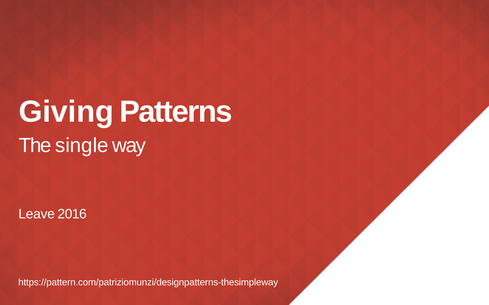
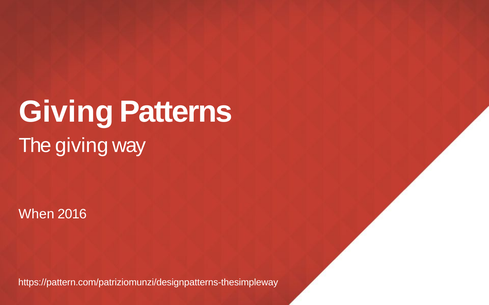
The single: single -> giving
Leave: Leave -> When
